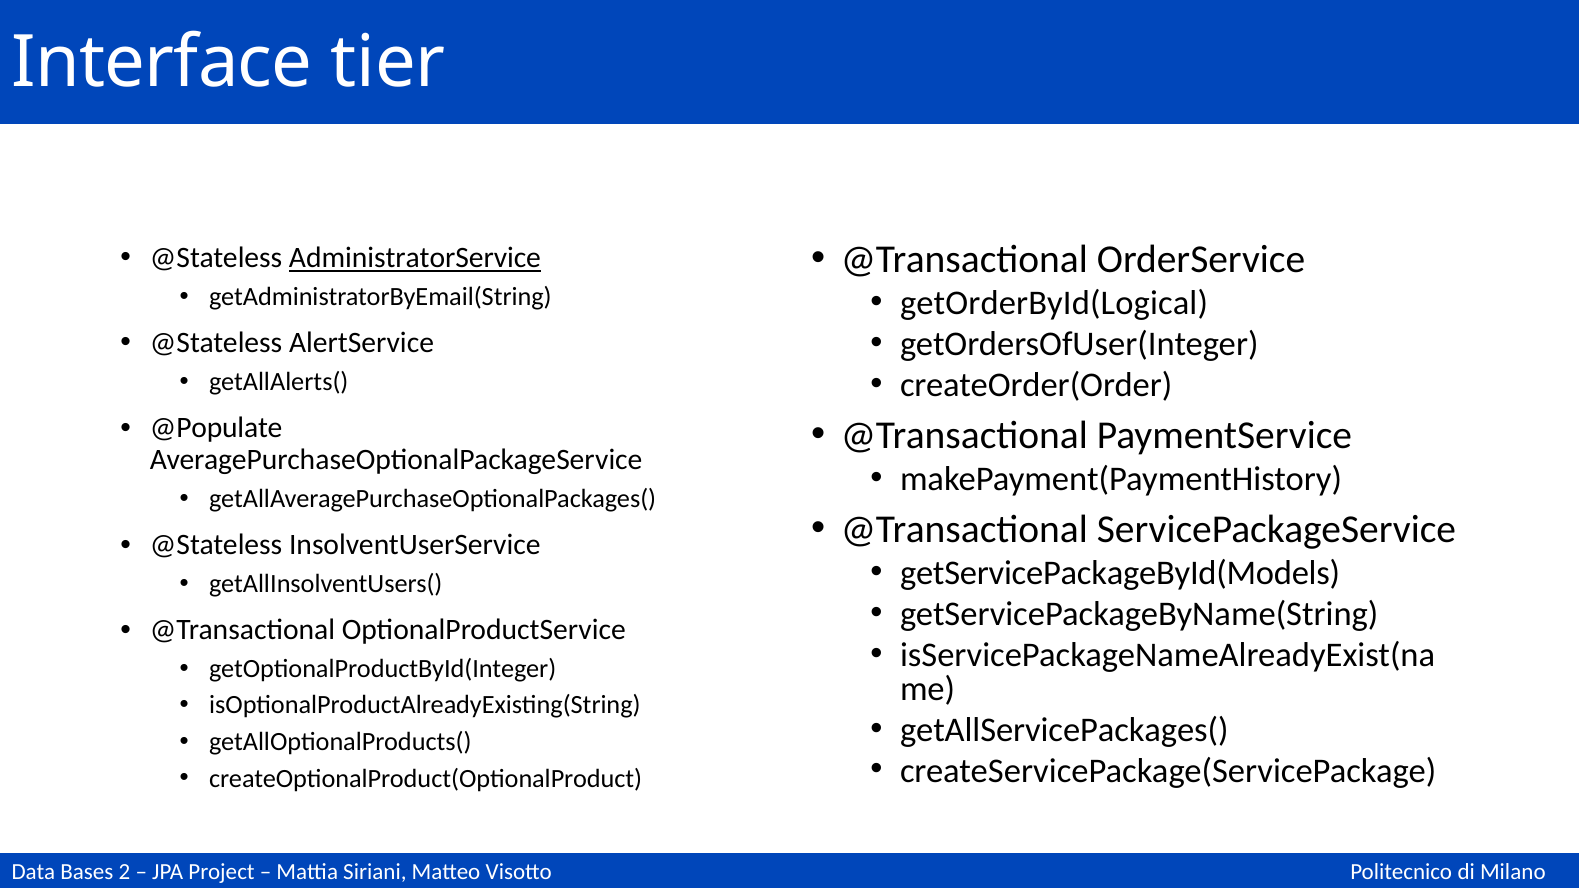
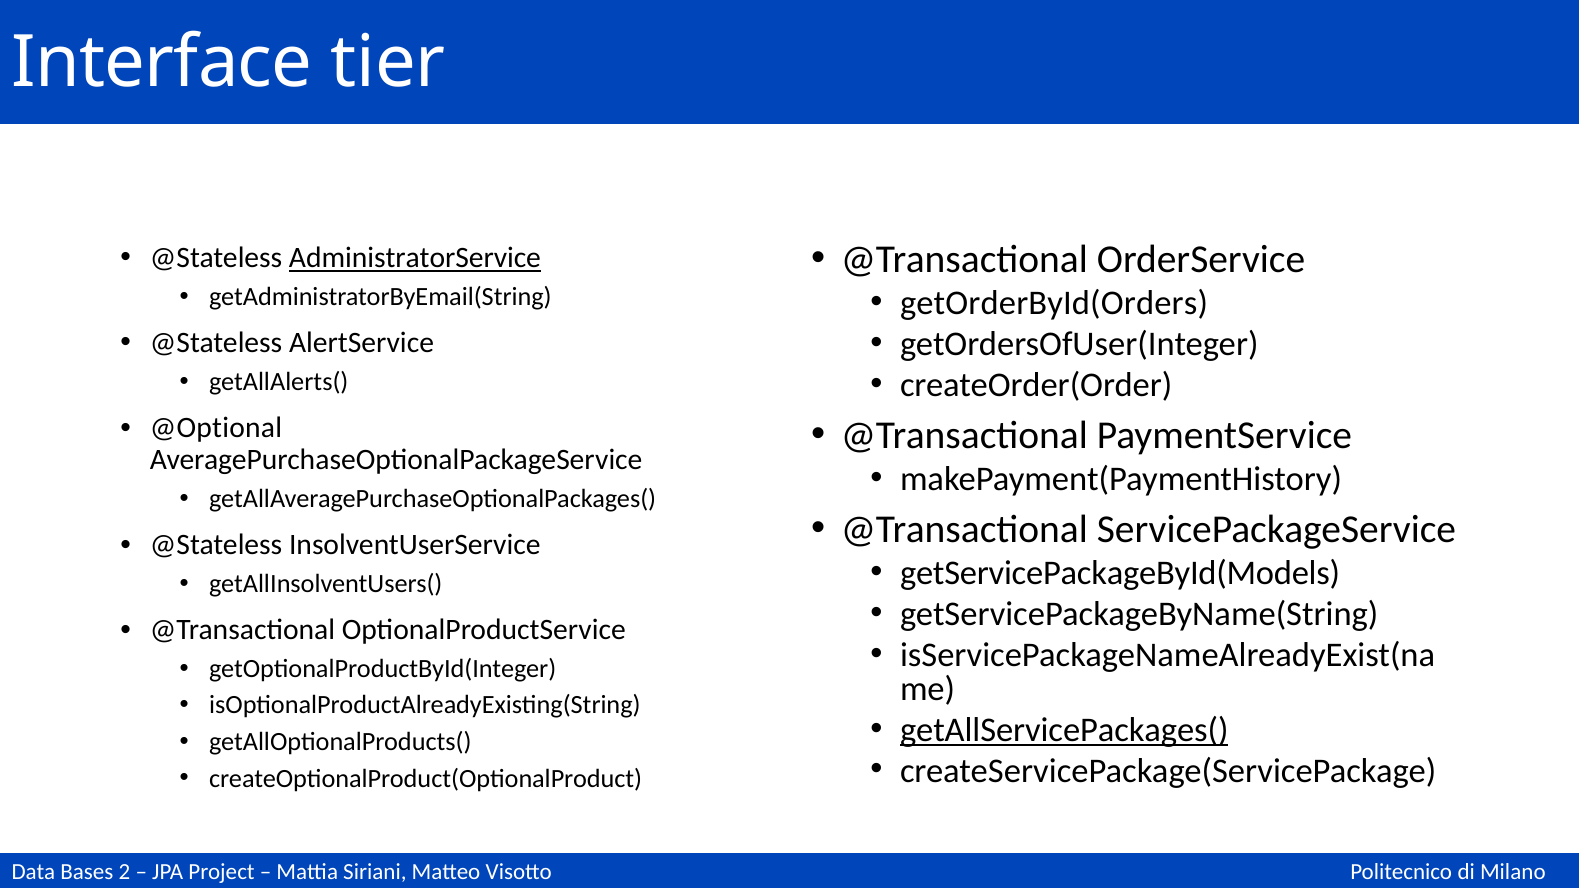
getOrderById(Logical: getOrderById(Logical -> getOrderById(Orders
@Populate: @Populate -> @Optional
getAllServicePackages( underline: none -> present
